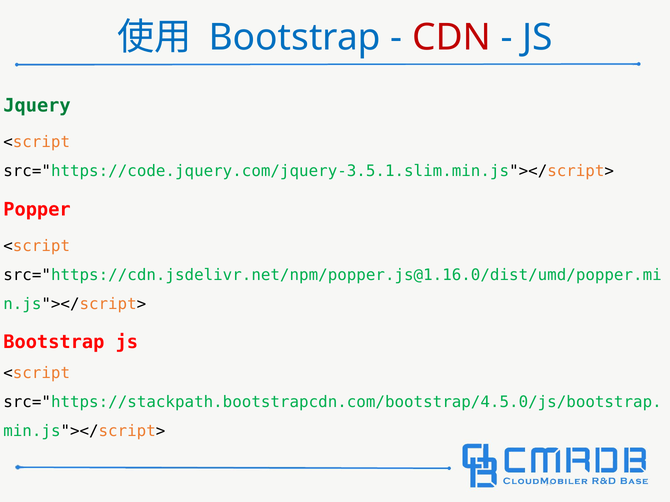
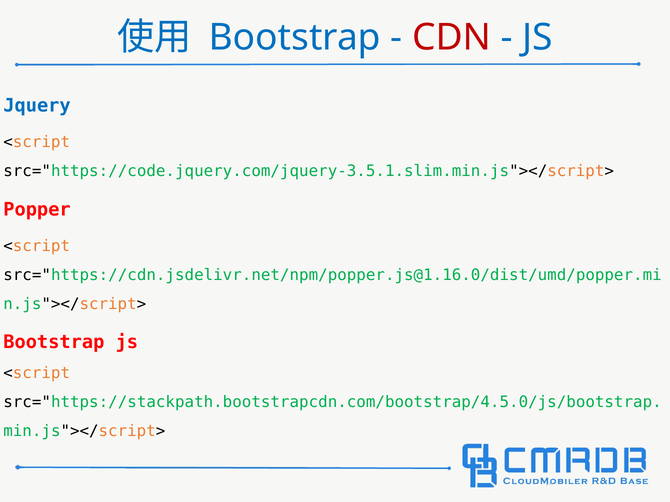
Jquery colour: green -> blue
